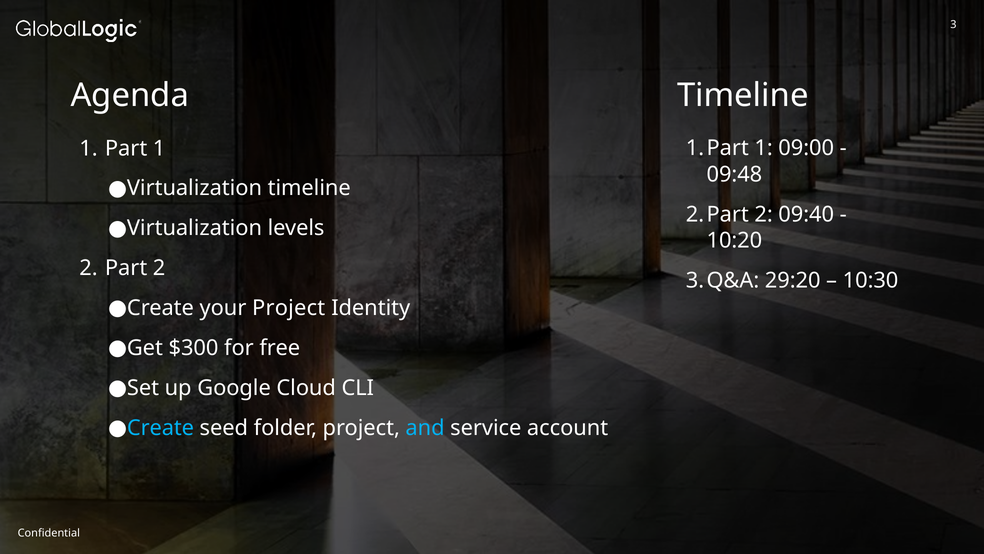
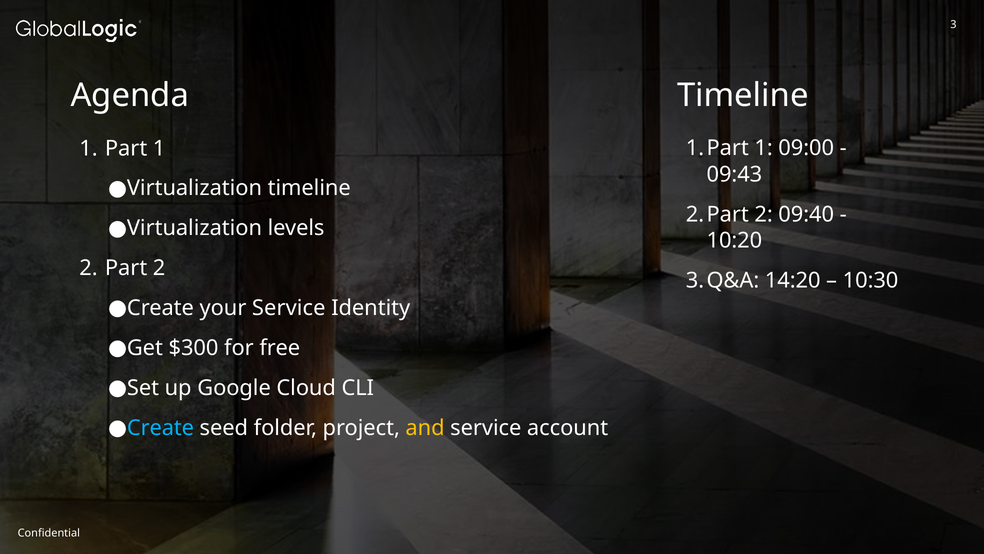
09:48: 09:48 -> 09:43
29:20: 29:20 -> 14:20
your Project: Project -> Service
and colour: light blue -> yellow
